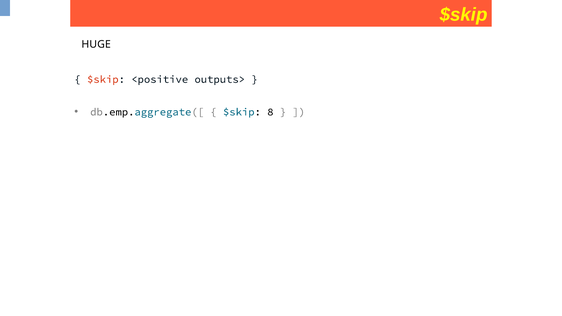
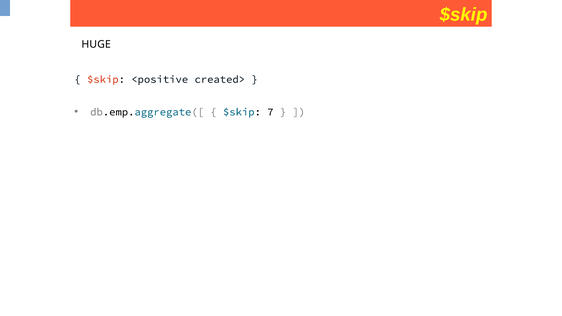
outputs>: outputs> -> created>
8: 8 -> 7
